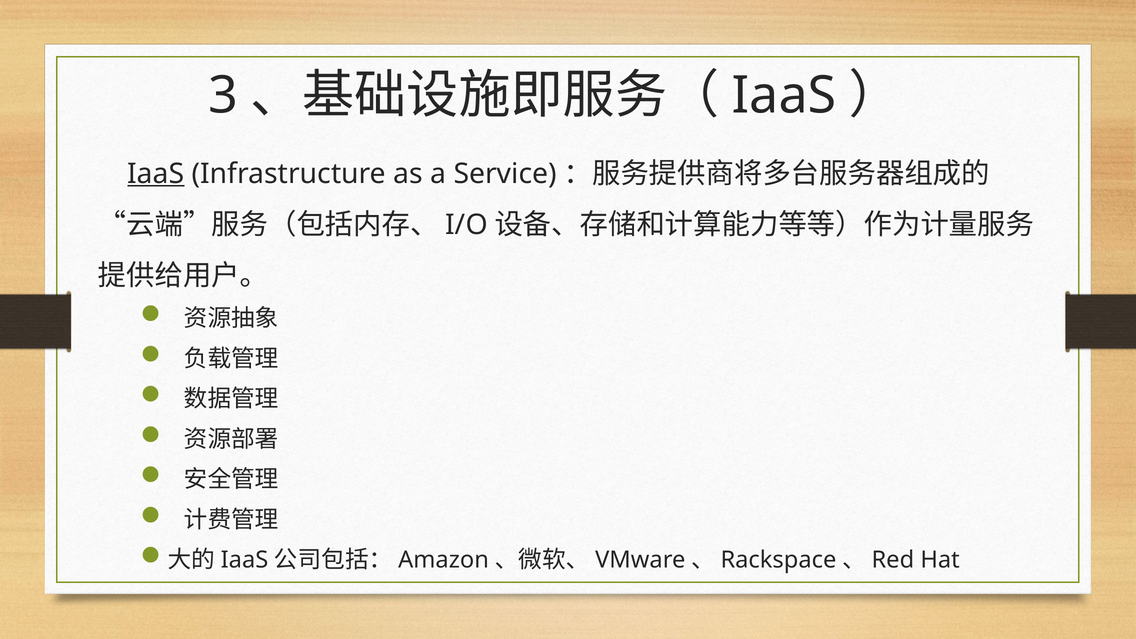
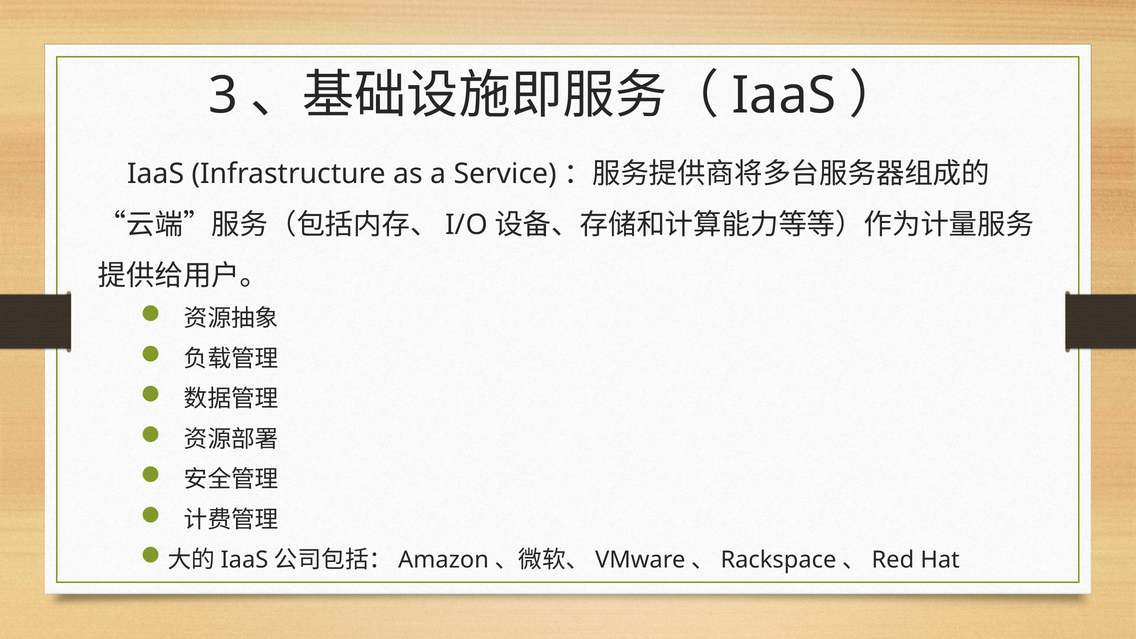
IaaS at (156, 174) underline: present -> none
